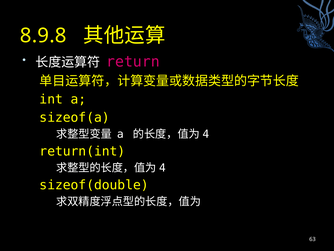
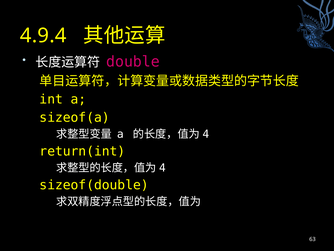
8.9.8: 8.9.8 -> 4.9.4
return: return -> double
